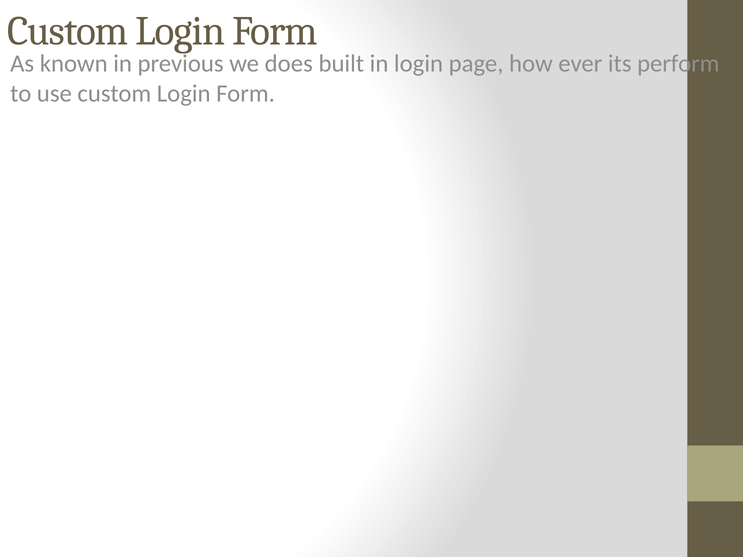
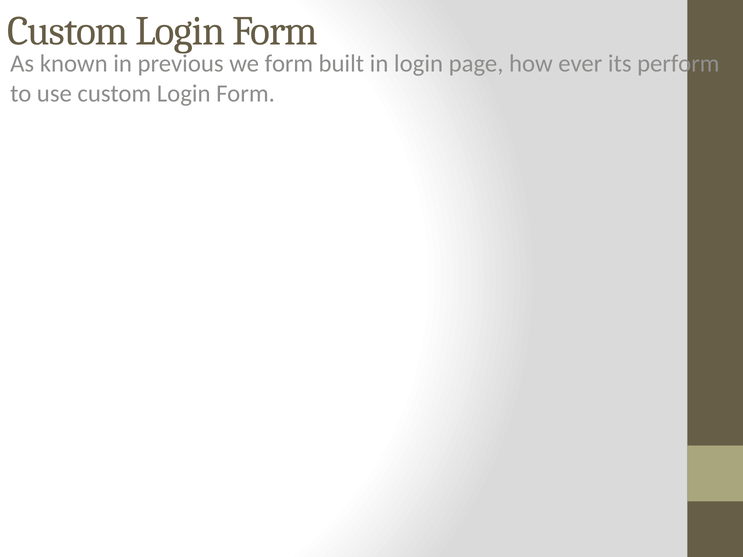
we does: does -> form
